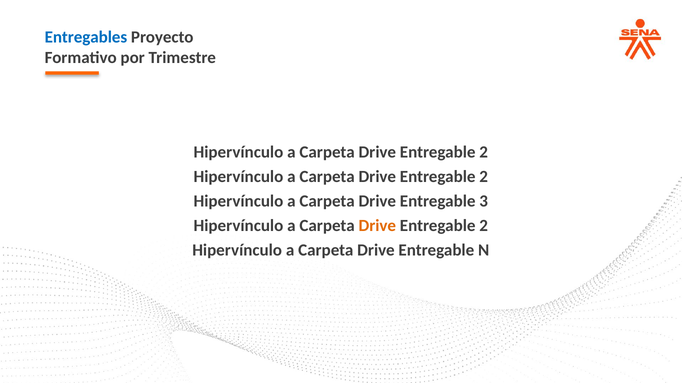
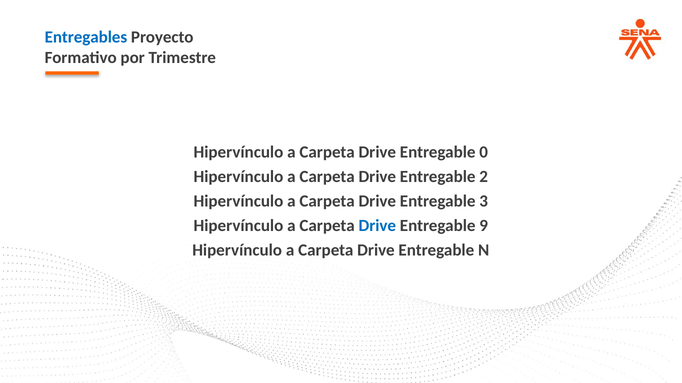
2 at (484, 152): 2 -> 0
Drive at (377, 226) colour: orange -> blue
2 at (484, 226): 2 -> 9
